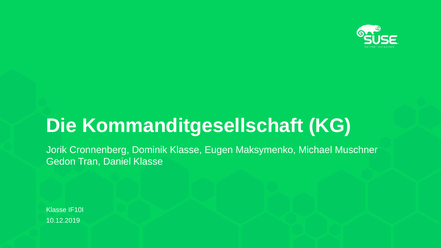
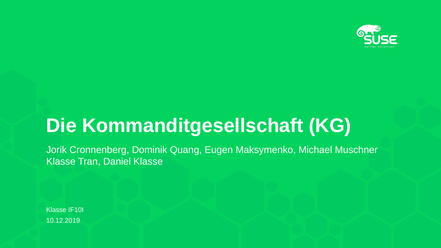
Dominik Klasse: Klasse -> Quang
Gedon at (61, 162): Gedon -> Klasse
